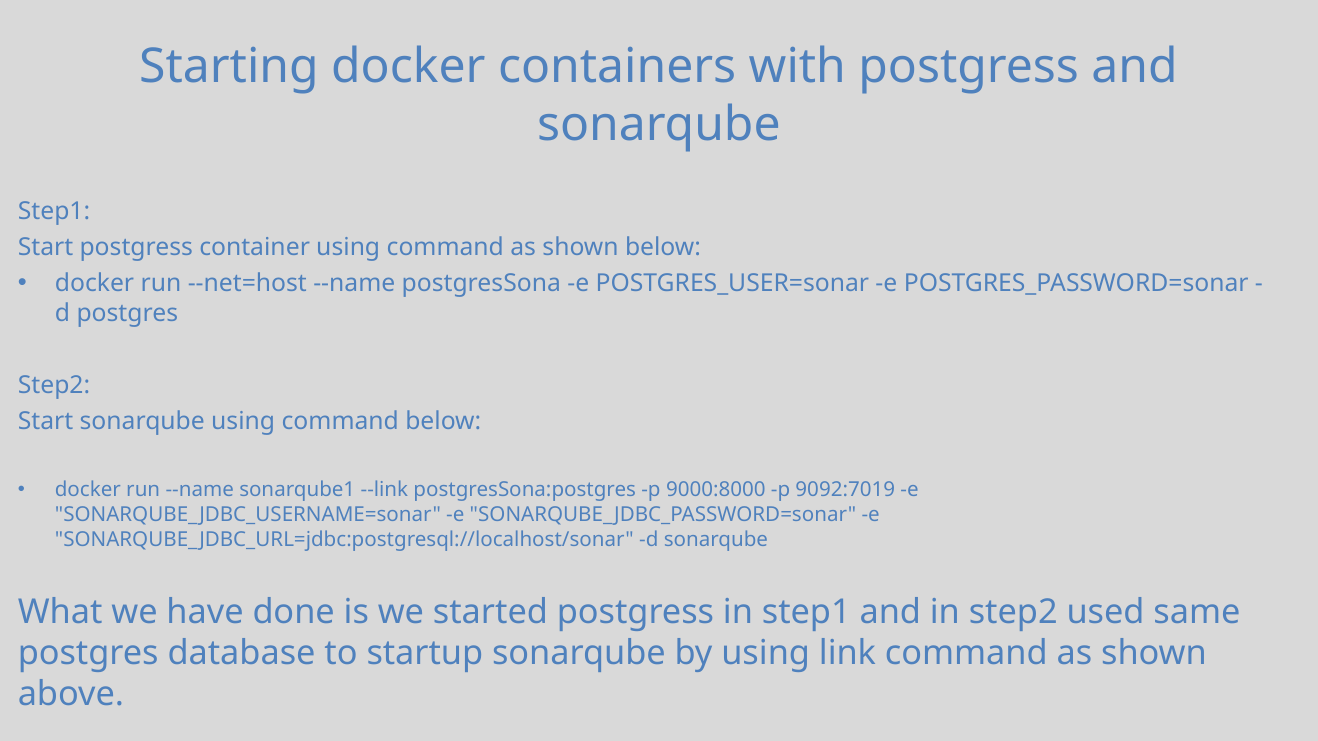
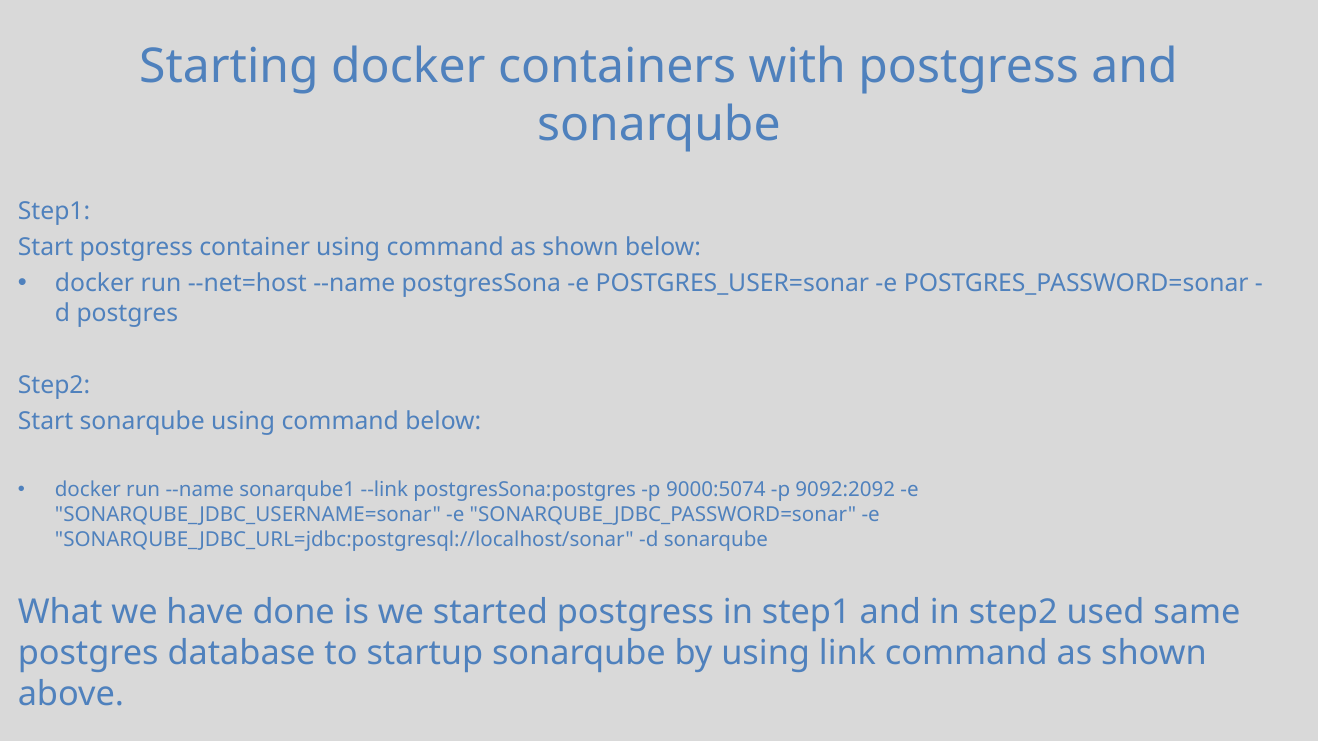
9000:8000: 9000:8000 -> 9000:5074
9092:7019: 9092:7019 -> 9092:2092
